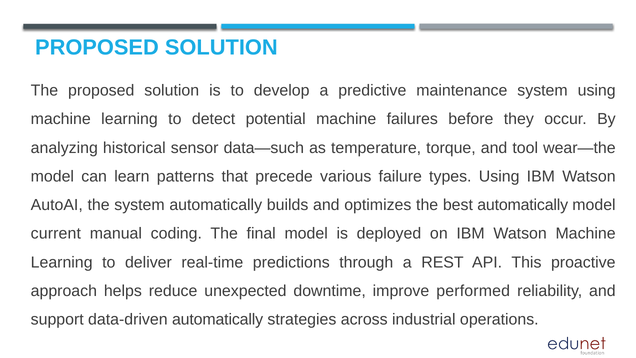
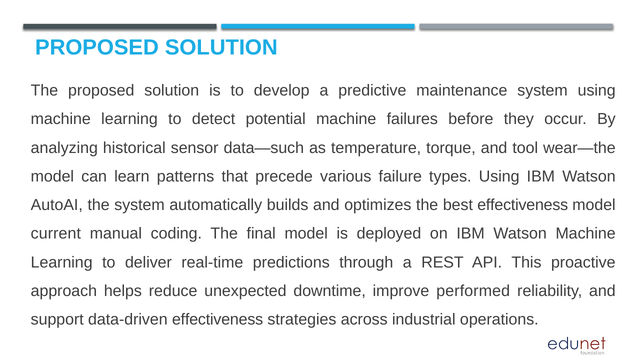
best automatically: automatically -> effectiveness
data-driven automatically: automatically -> effectiveness
